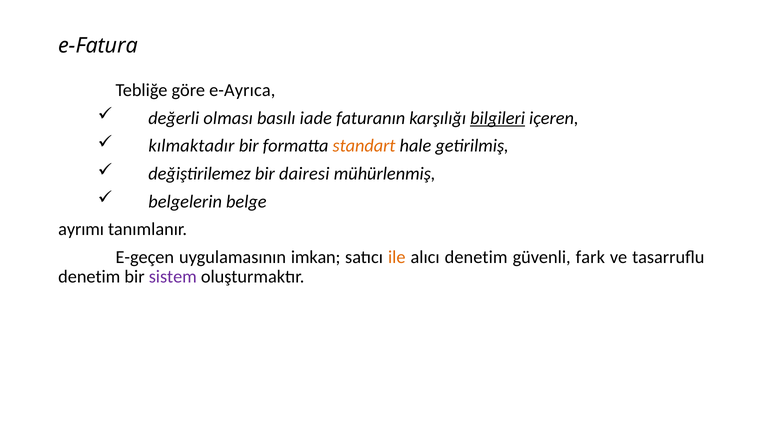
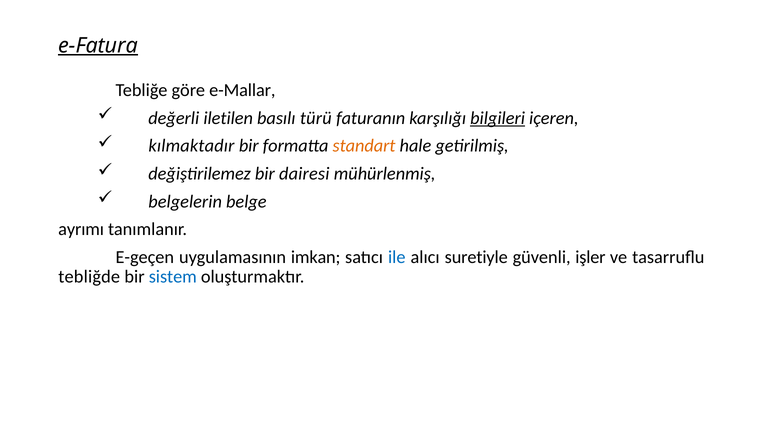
e-Fatura underline: none -> present
e-Ayrıca: e-Ayrıca -> e-Mallar
olması: olması -> iletilen
iade: iade -> türü
ile colour: orange -> blue
alıcı denetim: denetim -> suretiyle
fark: fark -> işler
denetim at (89, 277): denetim -> tebliğde
sistem colour: purple -> blue
